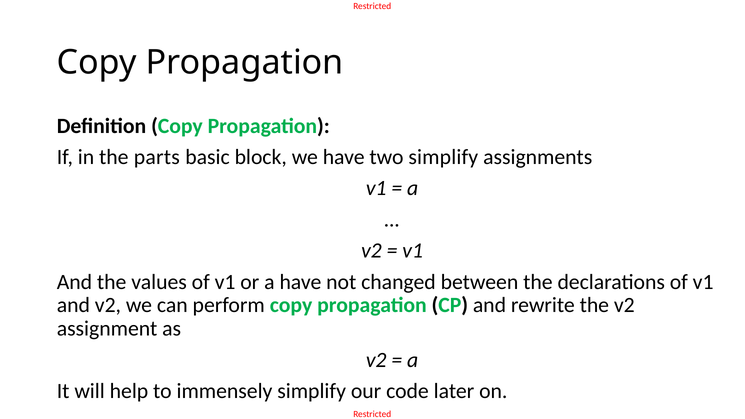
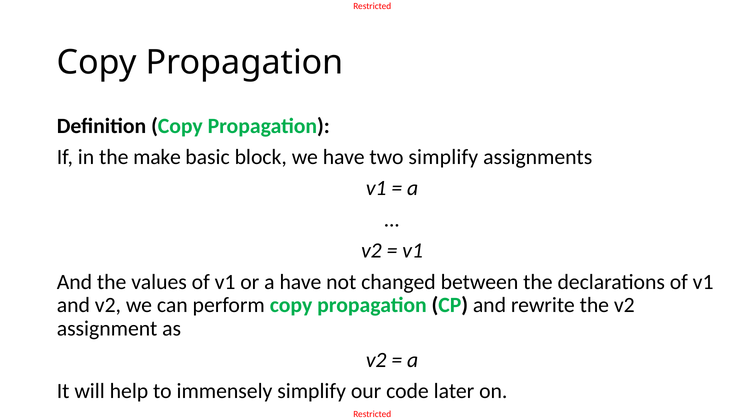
parts: parts -> make
